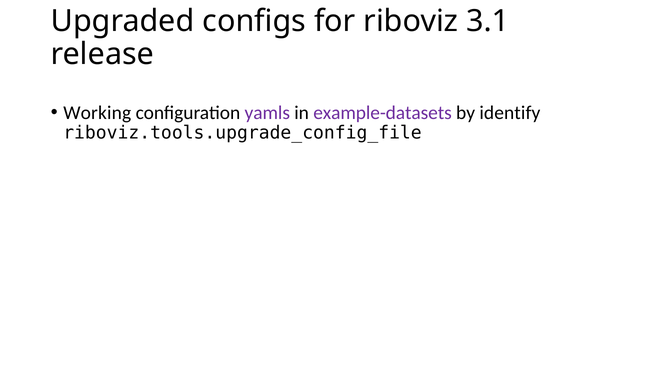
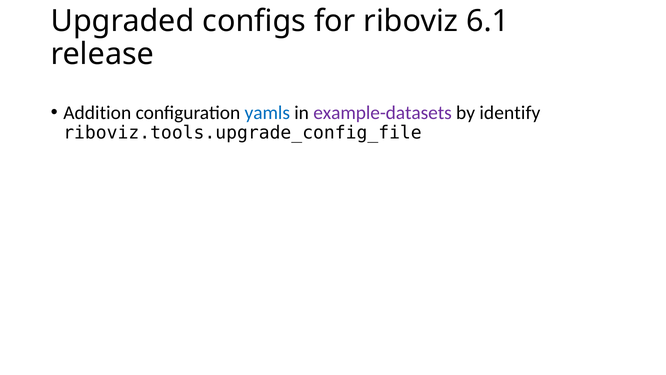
3.1: 3.1 -> 6.1
Working: Working -> Addition
yamls colour: purple -> blue
